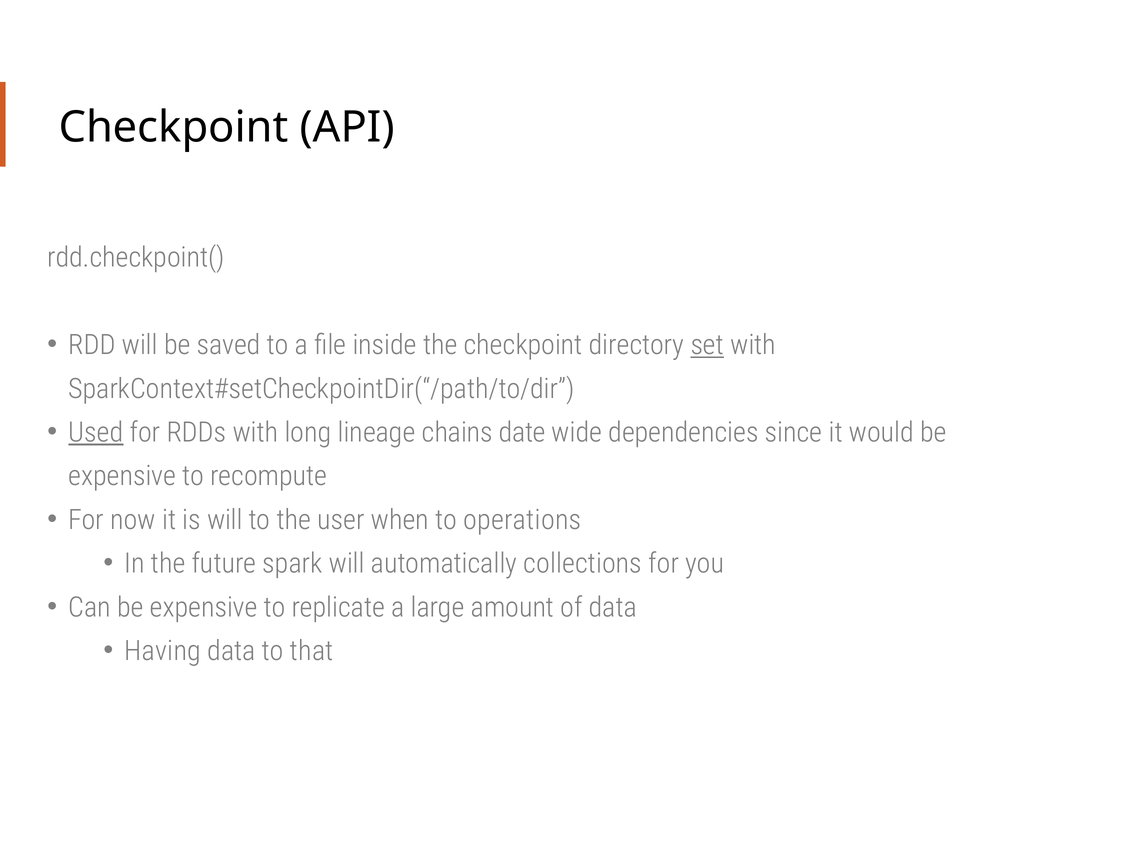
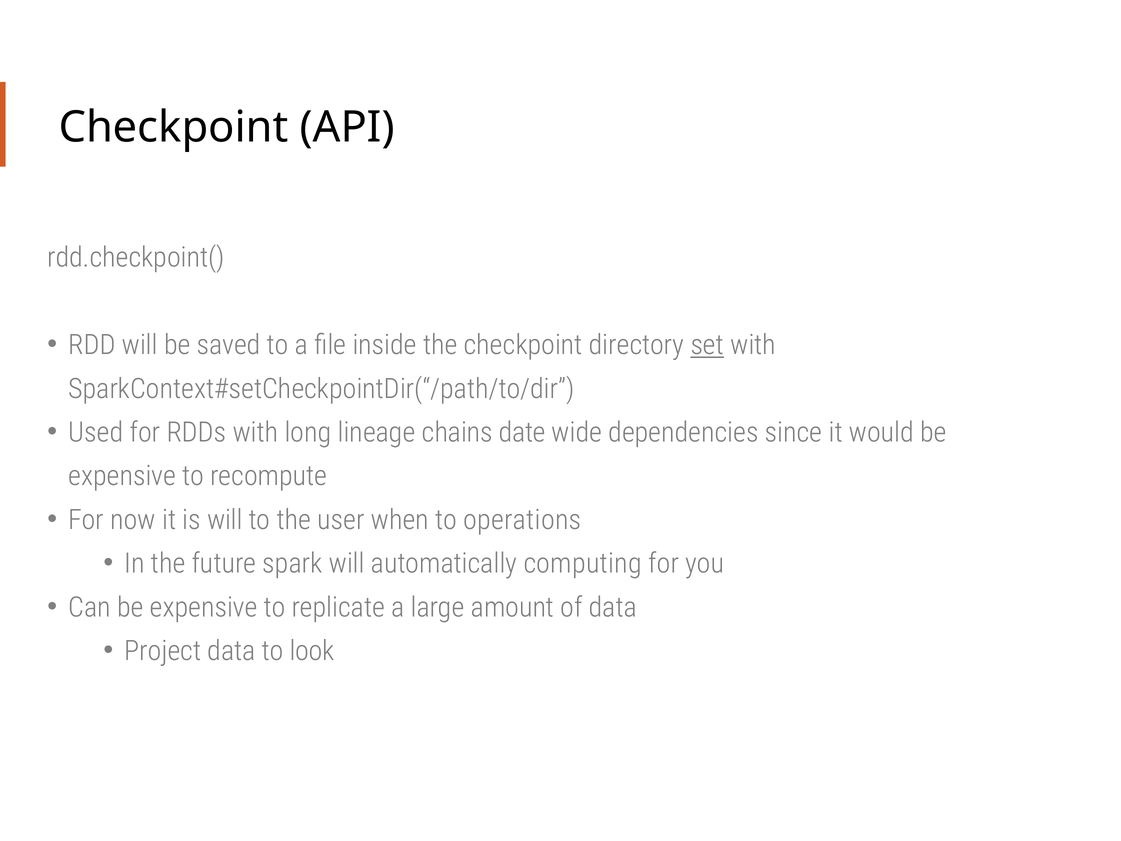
Used underline: present -> none
collections: collections -> computing
Having: Having -> Project
that: that -> look
